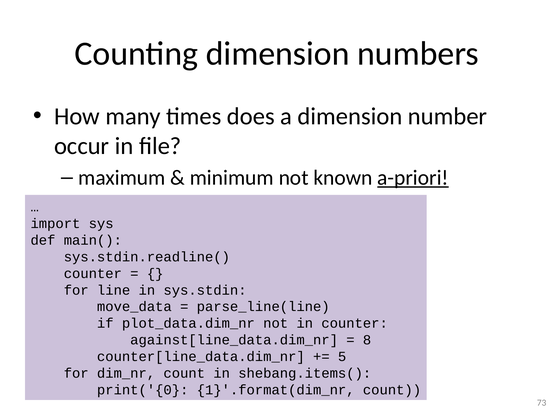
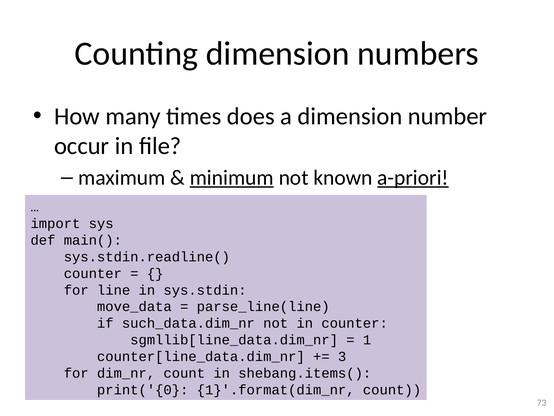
minimum underline: none -> present
plot_data.dim_nr: plot_data.dim_nr -> such_data.dim_nr
against[line_data.dim_nr: against[line_data.dim_nr -> sgmllib[line_data.dim_nr
8: 8 -> 1
5: 5 -> 3
